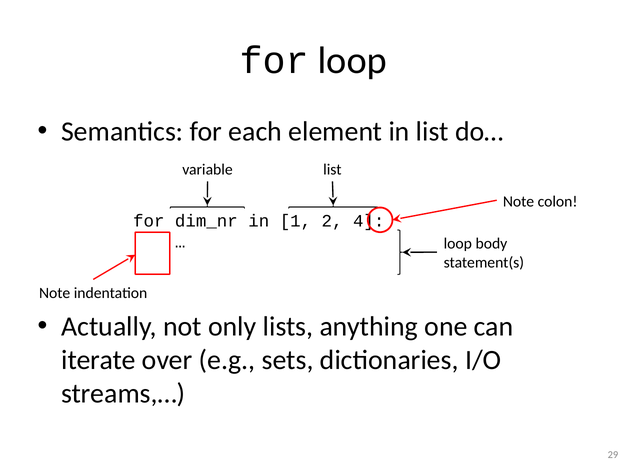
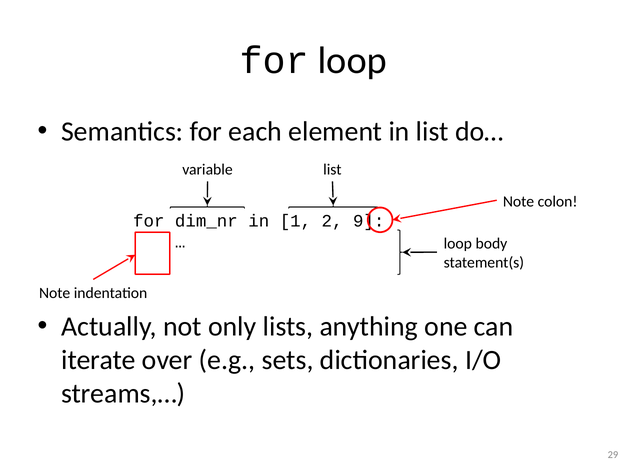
4: 4 -> 9
